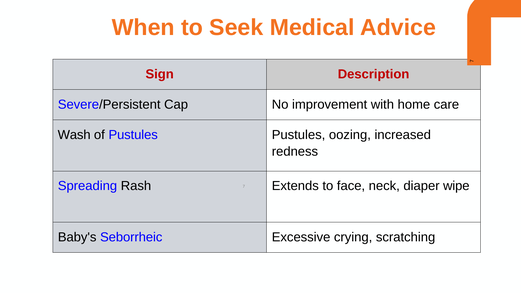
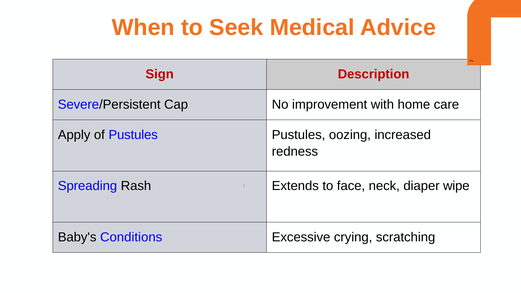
Wash: Wash -> Apply
Seborrheic: Seborrheic -> Conditions
